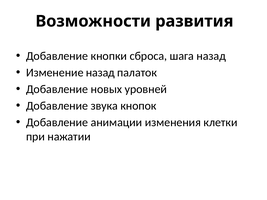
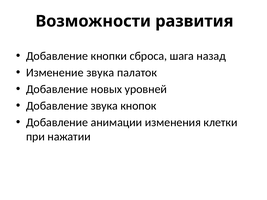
Изменение назад: назад -> звука
